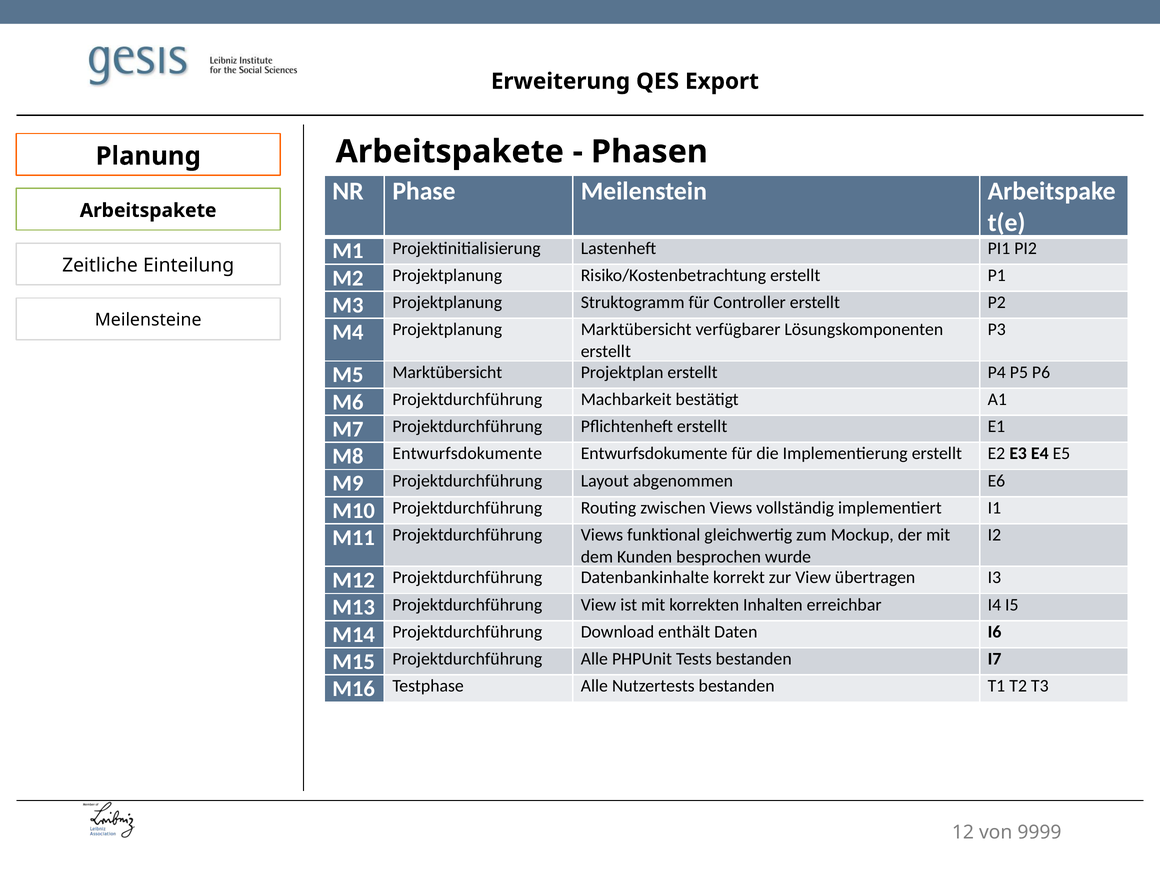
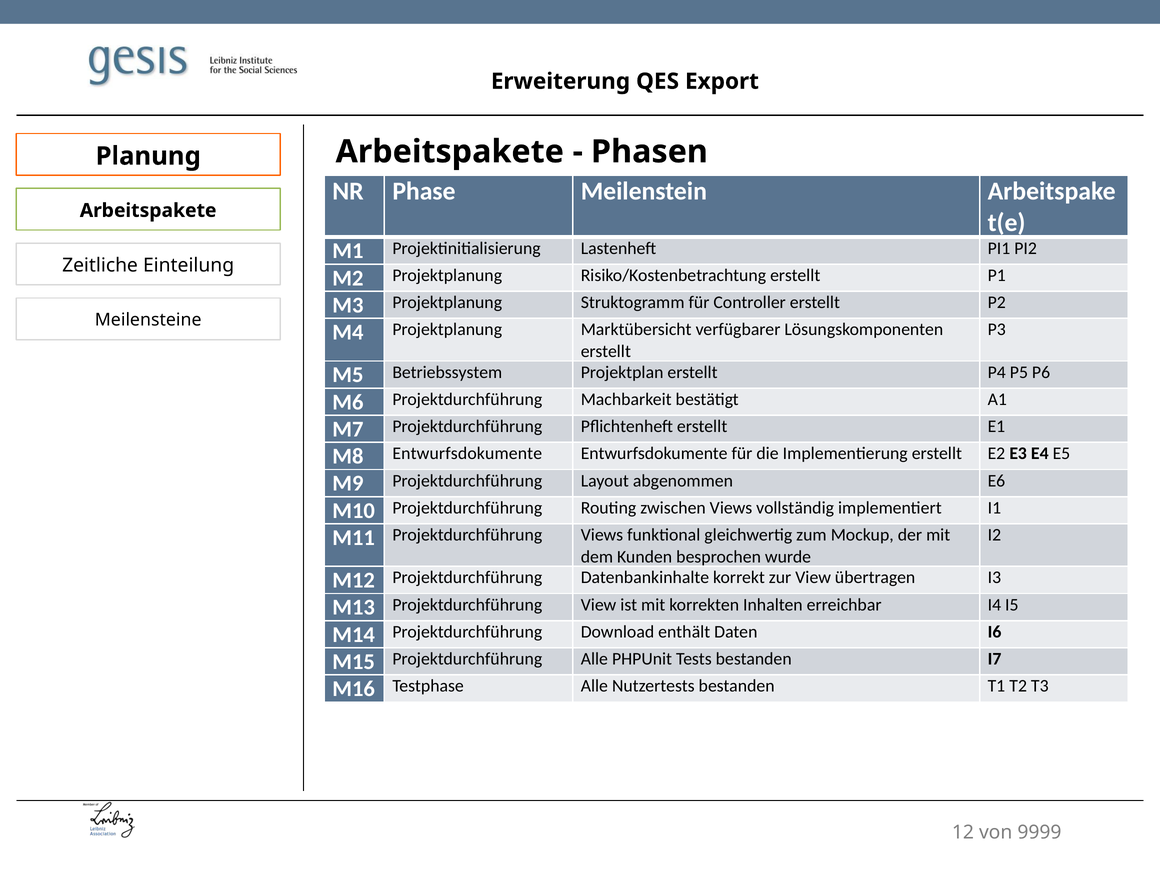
M5 Marktübersicht: Marktübersicht -> Betriebssystem
